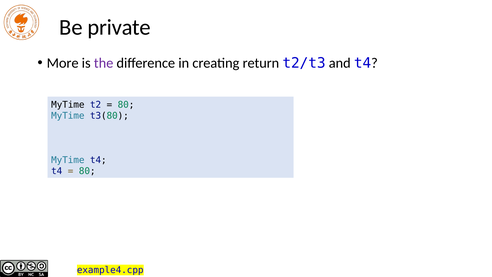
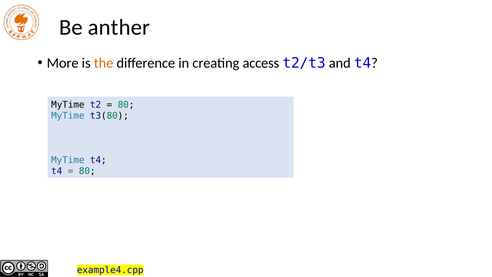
private: private -> anther
the colour: purple -> orange
return: return -> access
